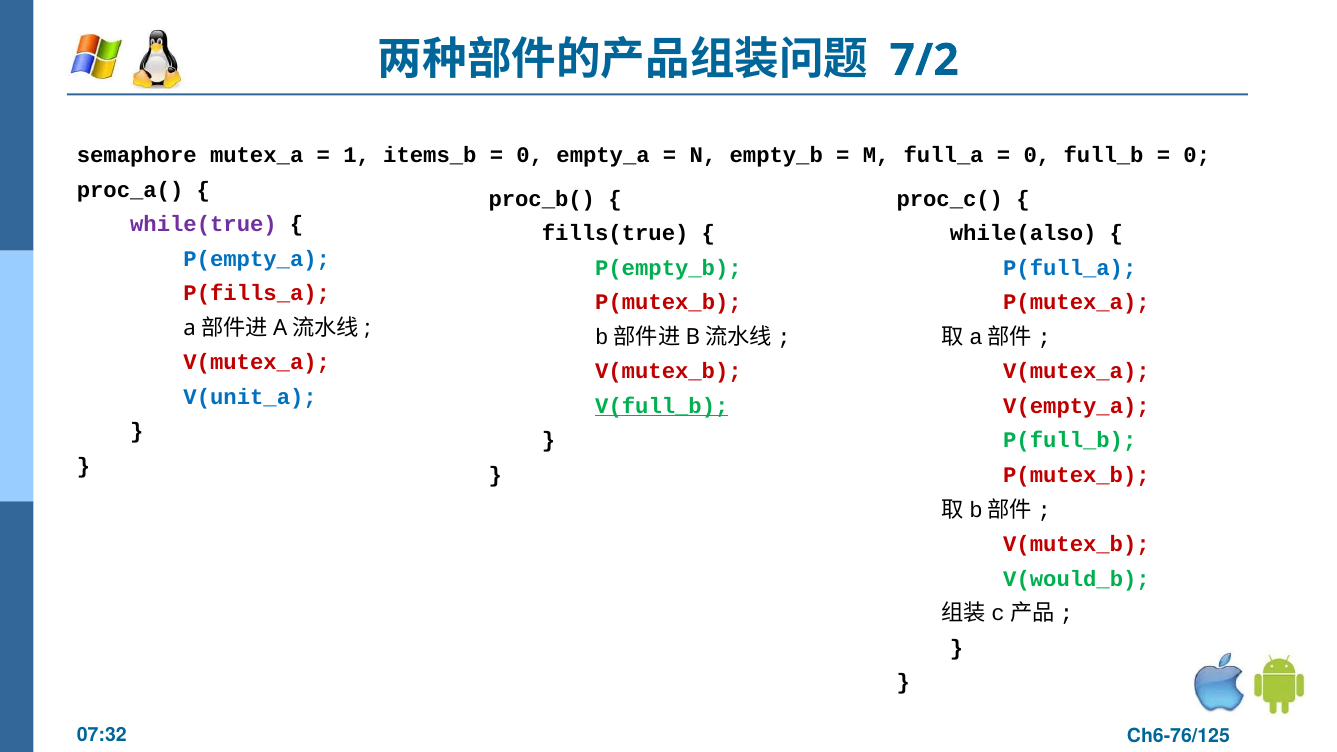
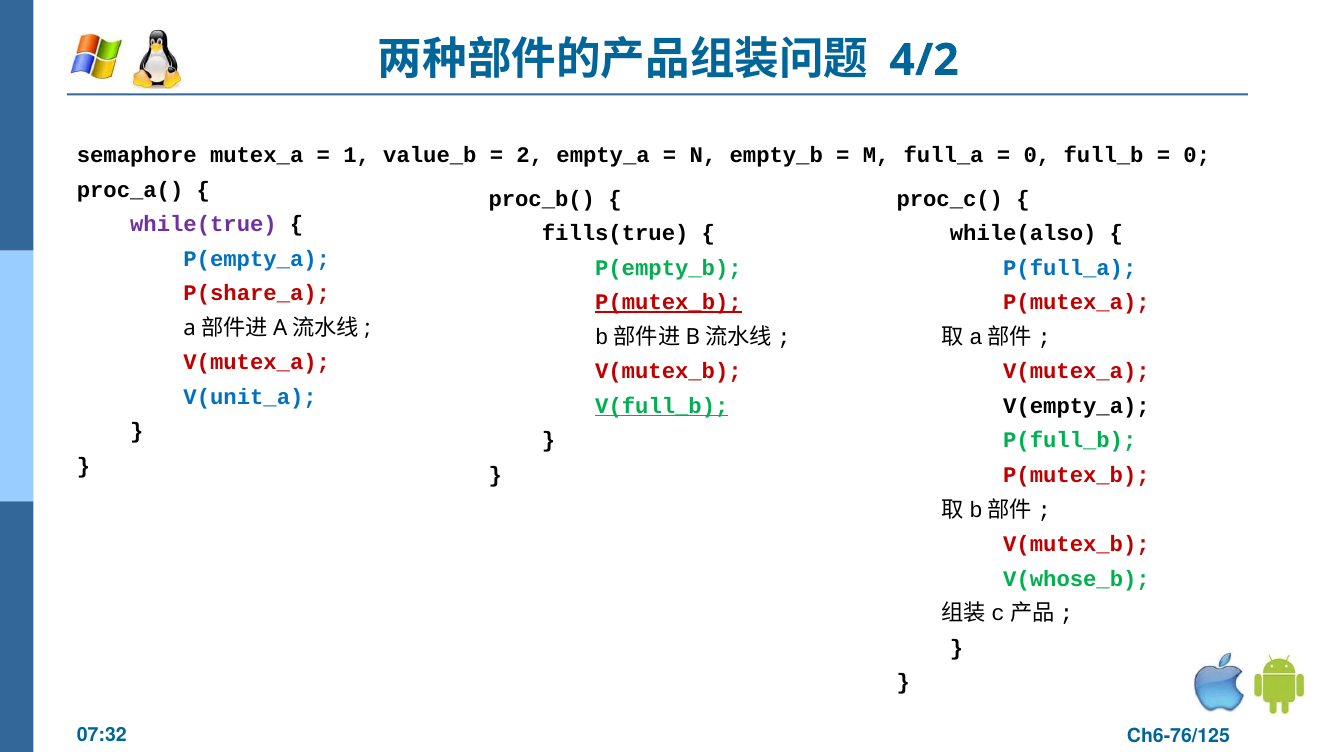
7/2: 7/2 -> 4/2
items_b: items_b -> value_b
0 at (530, 155): 0 -> 2
P(fills_a: P(fills_a -> P(share_a
P(mutex_b at (669, 302) underline: none -> present
V(empty_a colour: red -> black
V(would_b: V(would_b -> V(whose_b
